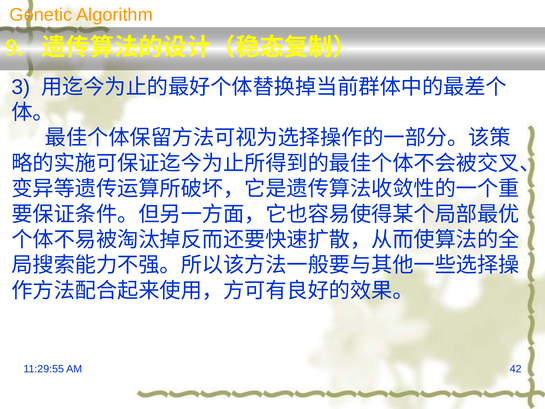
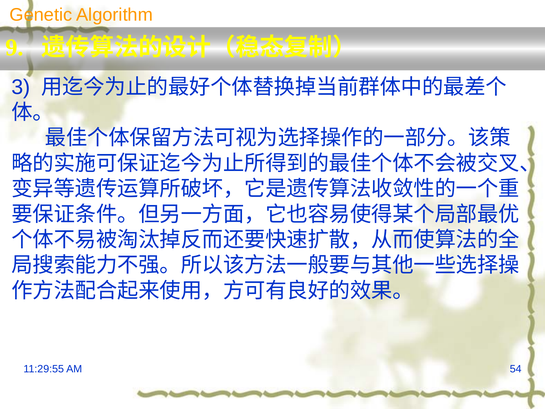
42: 42 -> 54
